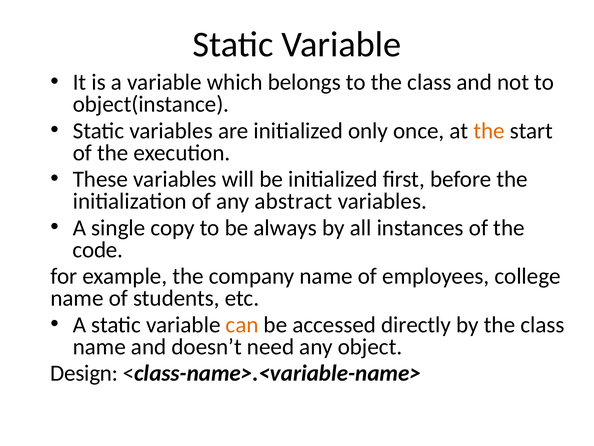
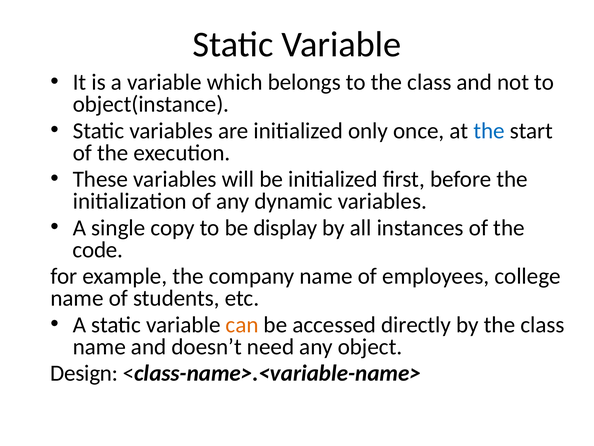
the at (489, 131) colour: orange -> blue
abstract: abstract -> dynamic
always: always -> display
